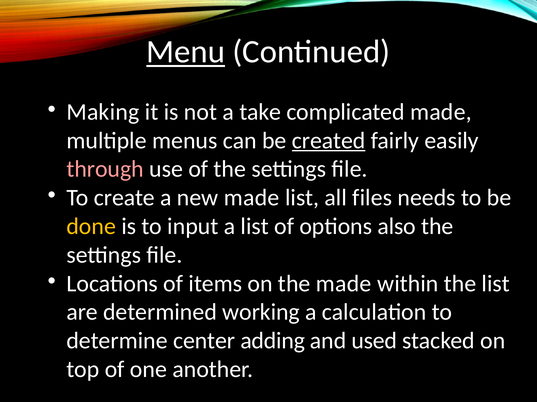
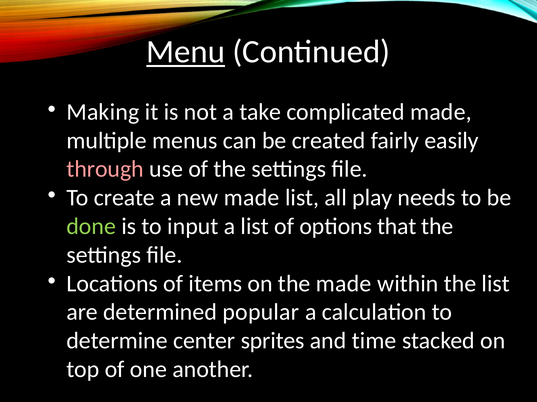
created underline: present -> none
files: files -> play
done colour: yellow -> light green
also: also -> that
working: working -> popular
adding: adding -> sprites
used: used -> time
